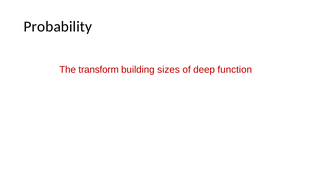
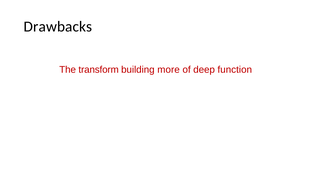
Probability: Probability -> Drawbacks
sizes: sizes -> more
